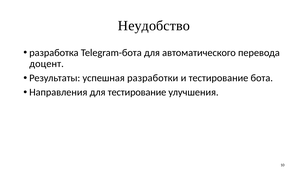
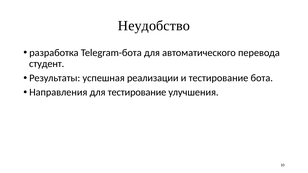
доцент: доцент -> студент
разработки: разработки -> реализации
